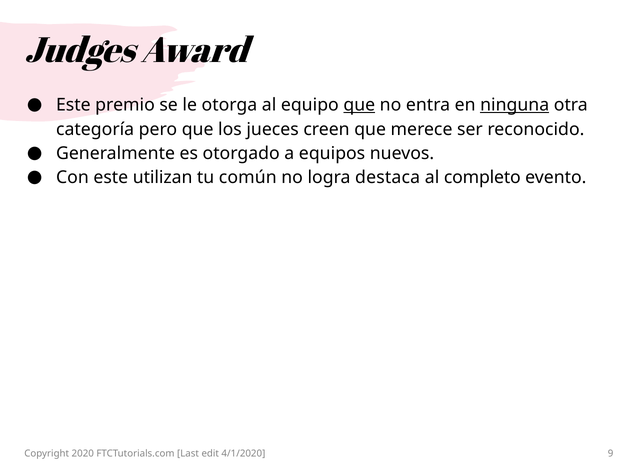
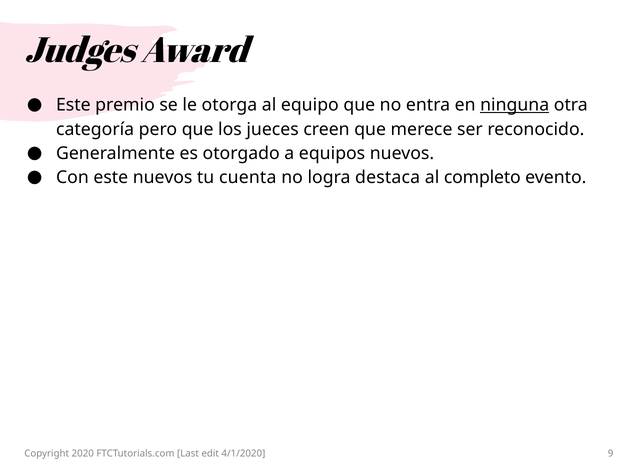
que at (359, 105) underline: present -> none
este utilizan: utilizan -> nuevos
común: común -> cuenta
